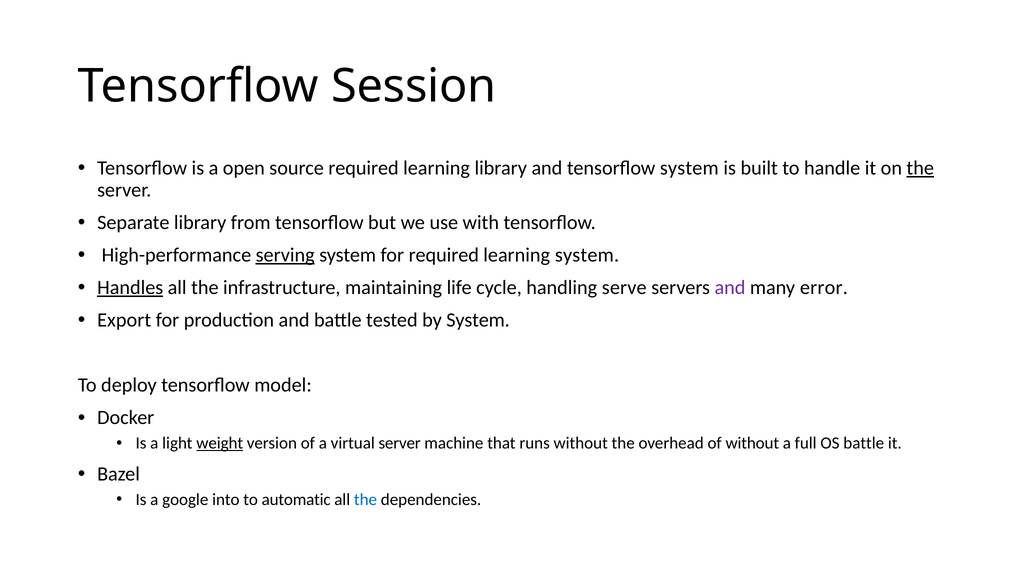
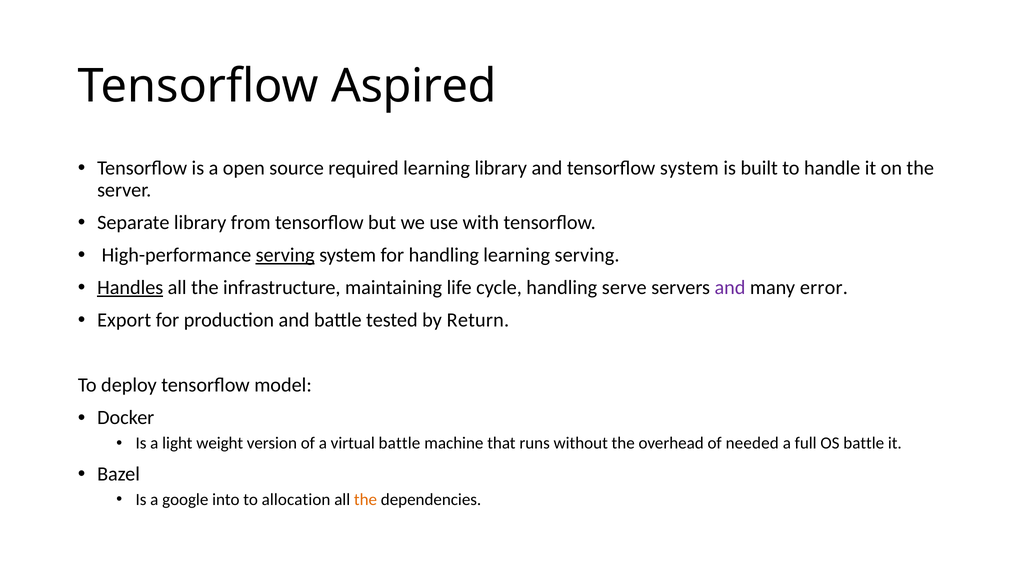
Session: Session -> Aspired
the at (920, 168) underline: present -> none
for required: required -> handling
learning system: system -> serving
by System: System -> Return
weight underline: present -> none
virtual server: server -> battle
of without: without -> needed
automatic: automatic -> allocation
the at (366, 499) colour: blue -> orange
